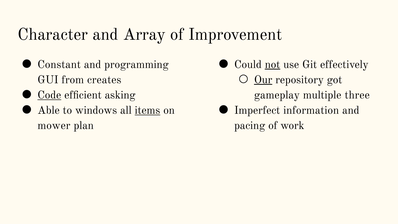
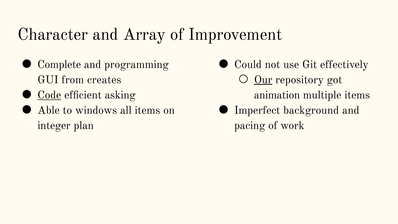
Constant: Constant -> Complete
not underline: present -> none
gameplay: gameplay -> animation
multiple three: three -> items
items at (147, 110) underline: present -> none
information: information -> background
mower: mower -> integer
